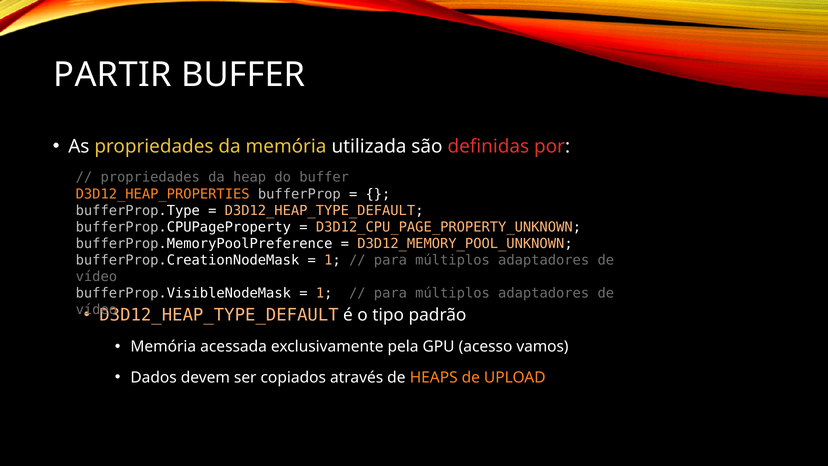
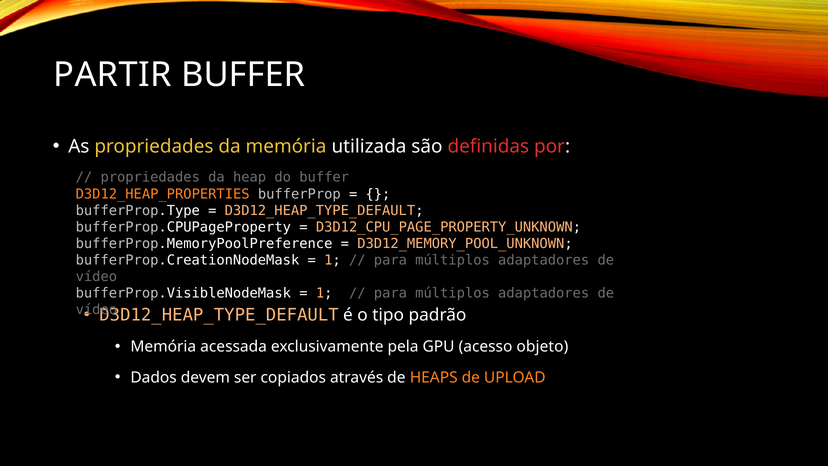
vamos: vamos -> objeto
